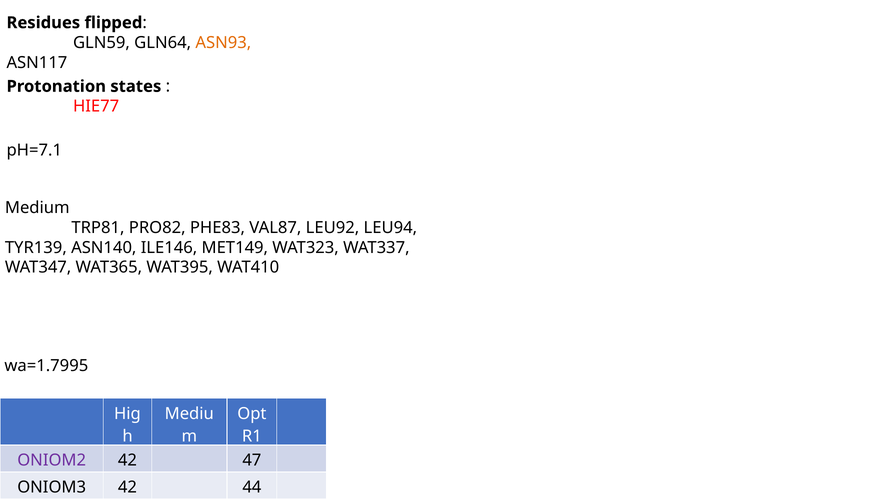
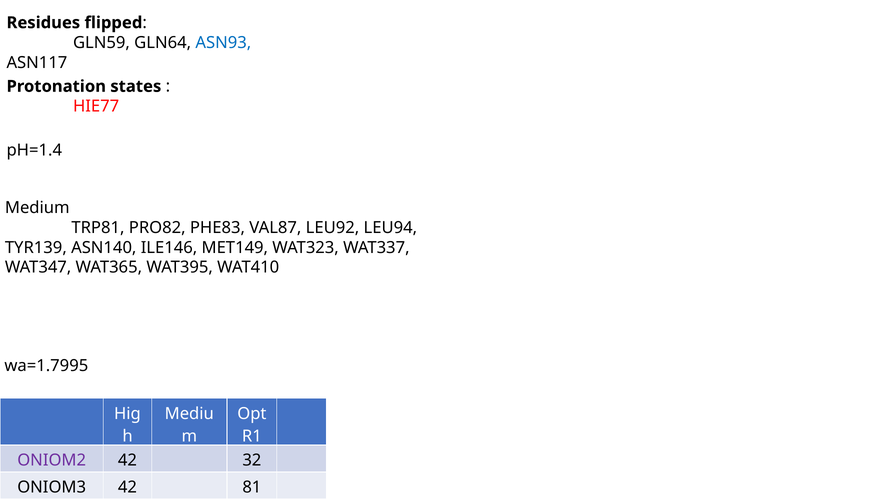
ASN93 colour: orange -> blue
pH=7.1: pH=7.1 -> pH=1.4
47: 47 -> 32
44: 44 -> 81
